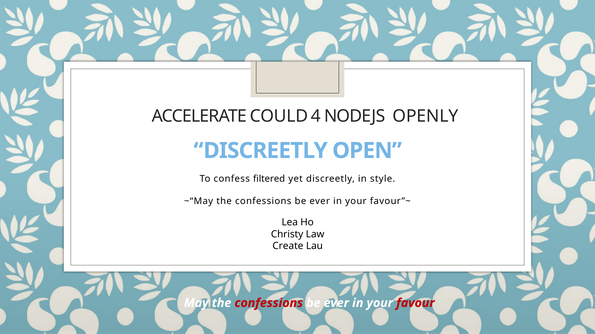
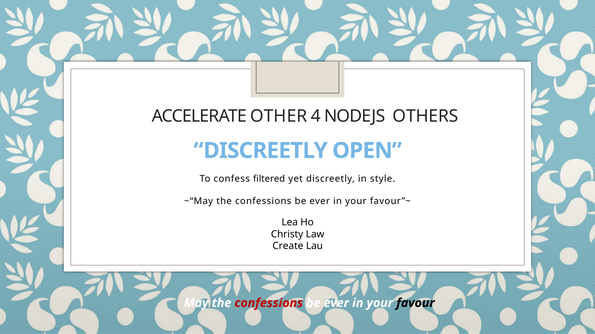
COULD: COULD -> OTHER
OPENLY: OPENLY -> OTHERS
favour colour: red -> black
